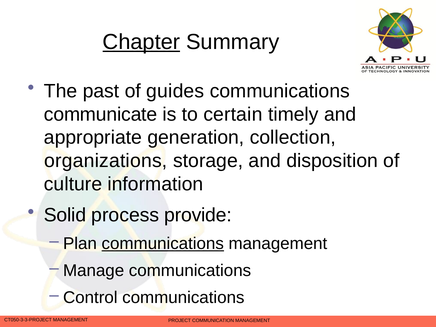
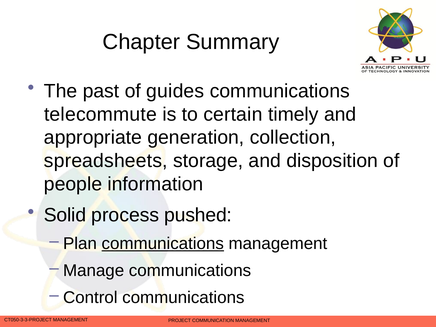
Chapter underline: present -> none
communicate: communicate -> telecommute
organizations: organizations -> spreadsheets
culture: culture -> people
provide: provide -> pushed
